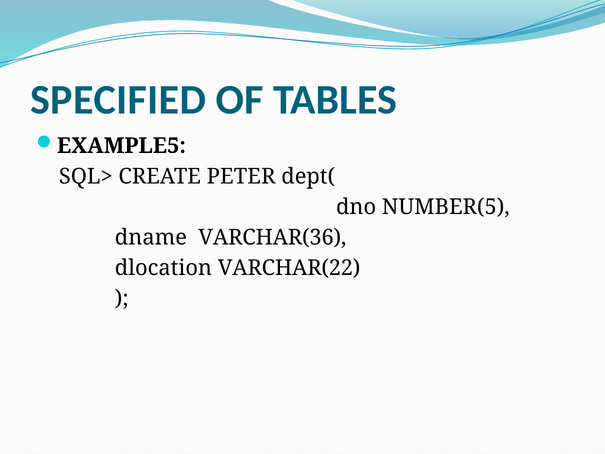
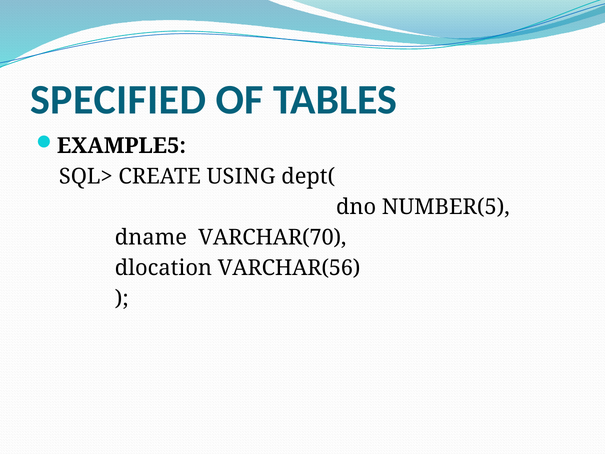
PETER: PETER -> USING
VARCHAR(36: VARCHAR(36 -> VARCHAR(70
VARCHAR(22: VARCHAR(22 -> VARCHAR(56
